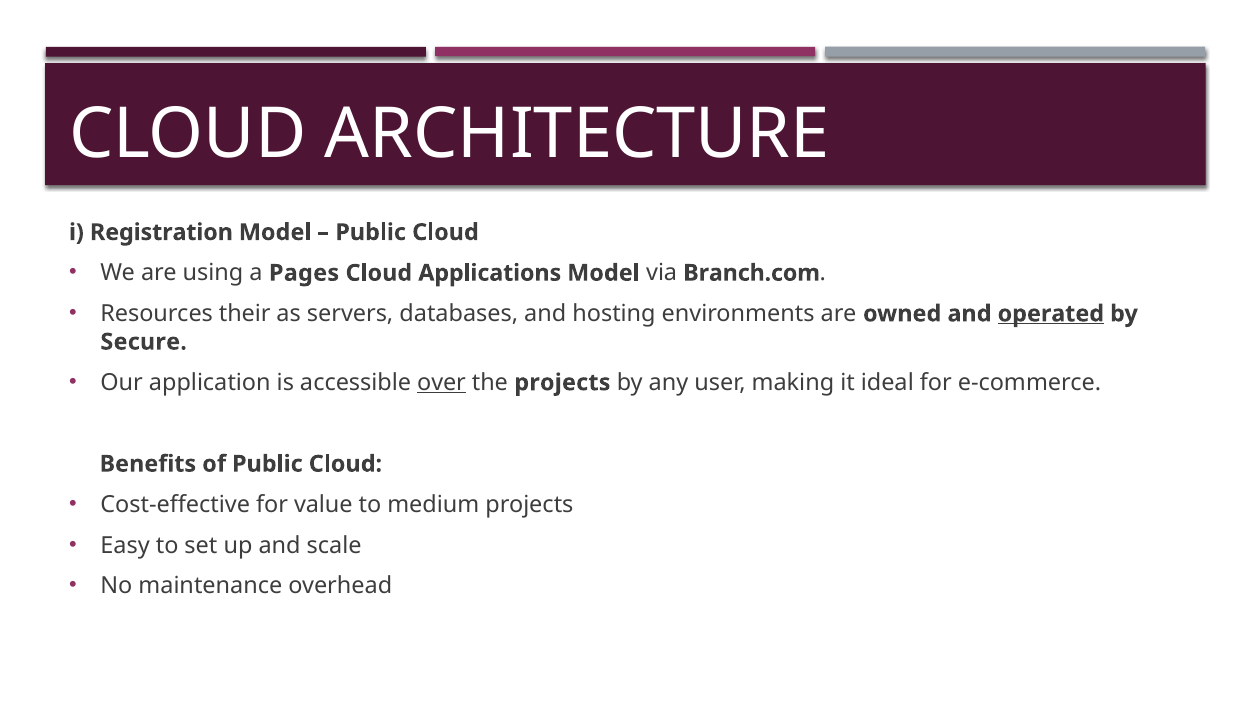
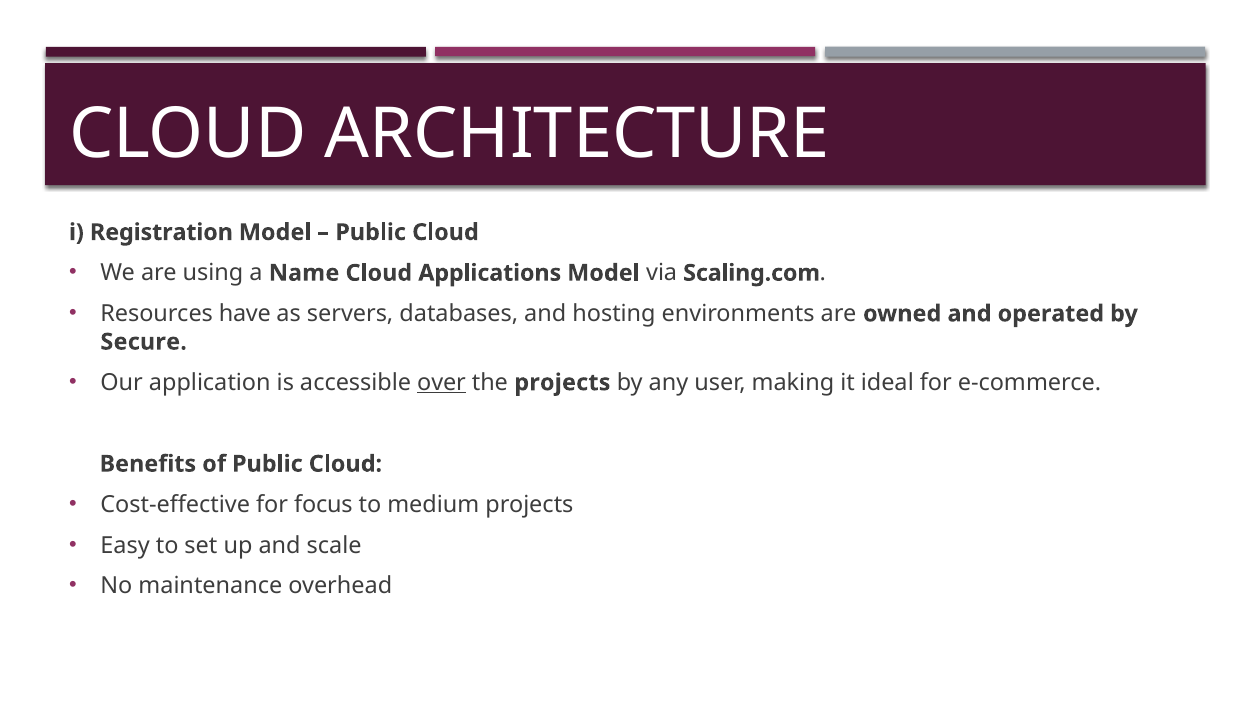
Pages: Pages -> Name
Branch.com: Branch.com -> Scaling.com
their: their -> have
operated underline: present -> none
value: value -> focus
